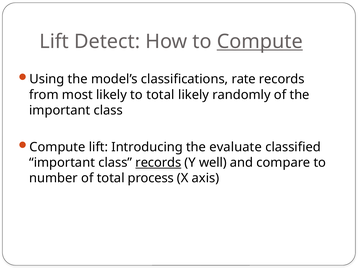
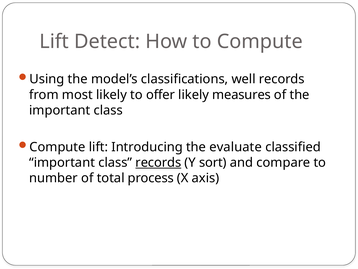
Compute at (260, 41) underline: present -> none
rate: rate -> well
to total: total -> offer
randomly: randomly -> measures
well: well -> sort
